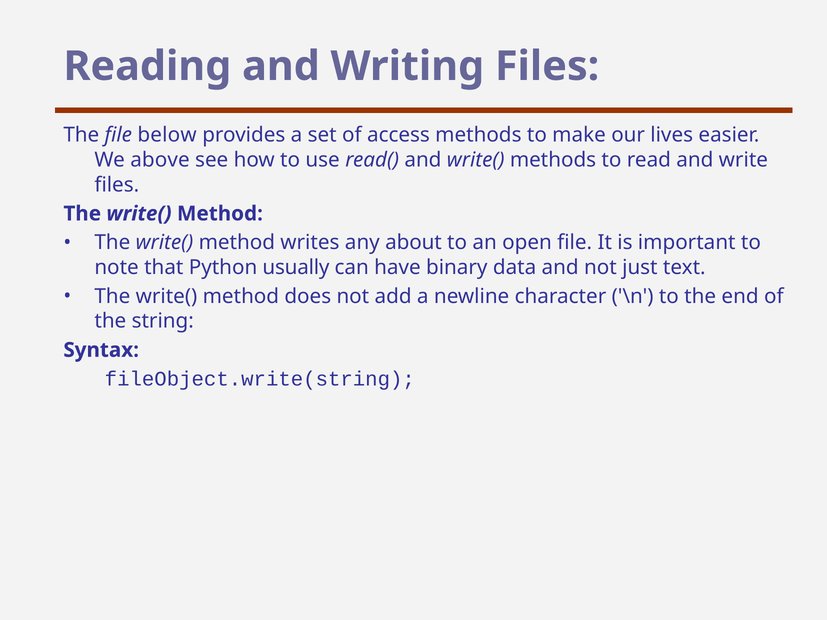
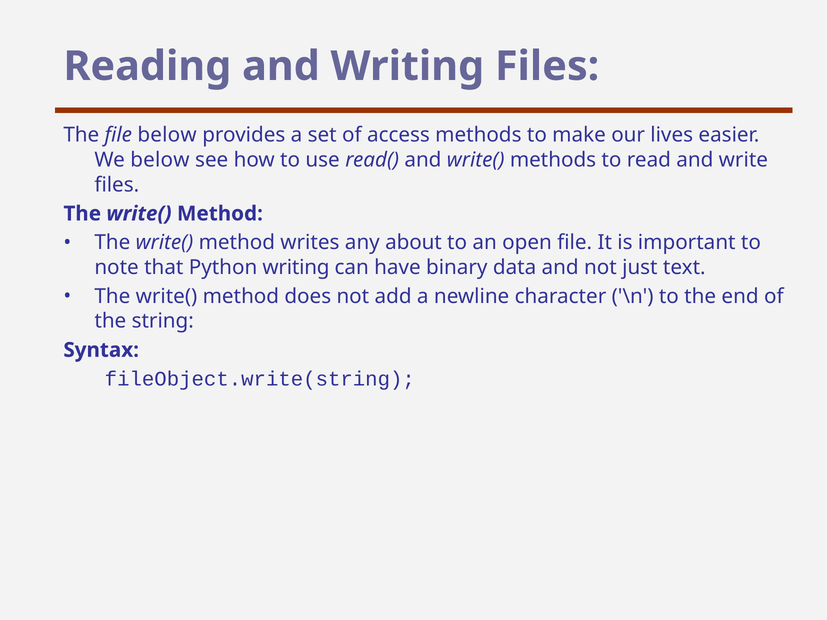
We above: above -> below
Python usually: usually -> writing
